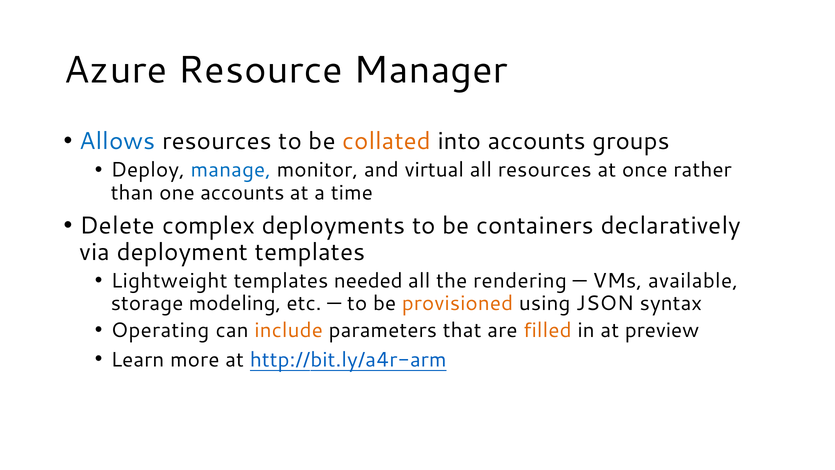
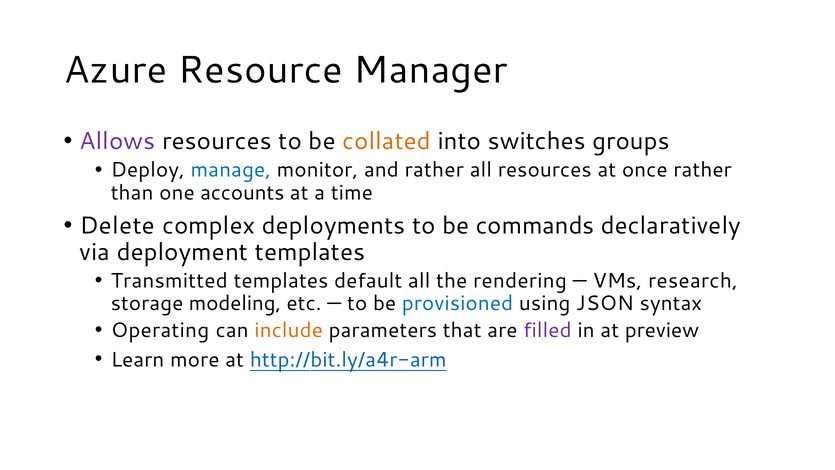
Allows colour: blue -> purple
into accounts: accounts -> switches
and virtual: virtual -> rather
containers: containers -> commands
Lightweight: Lightweight -> Transmitted
needed: needed -> default
available: available -> research
provisioned colour: orange -> blue
filled colour: orange -> purple
